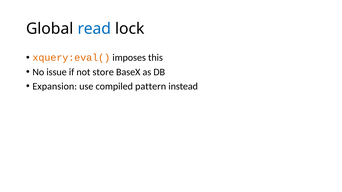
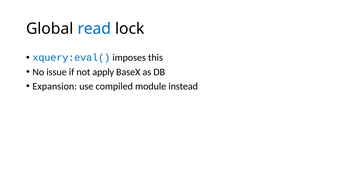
xquery:eval( colour: orange -> blue
store: store -> apply
pattern: pattern -> module
